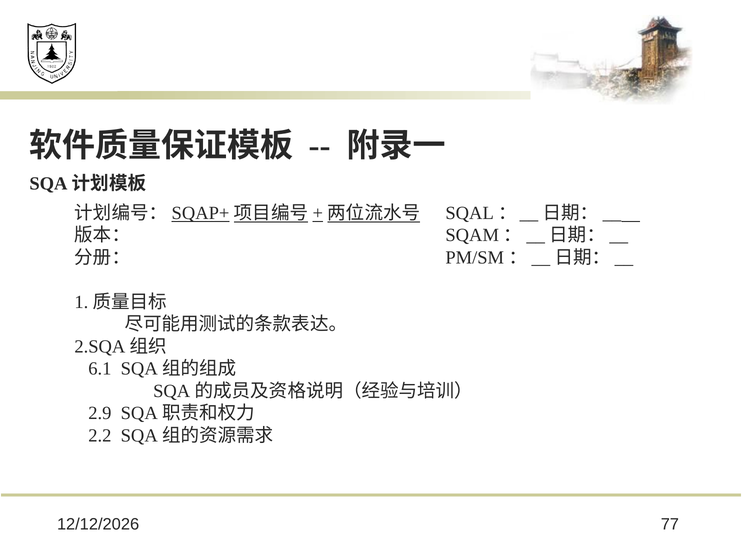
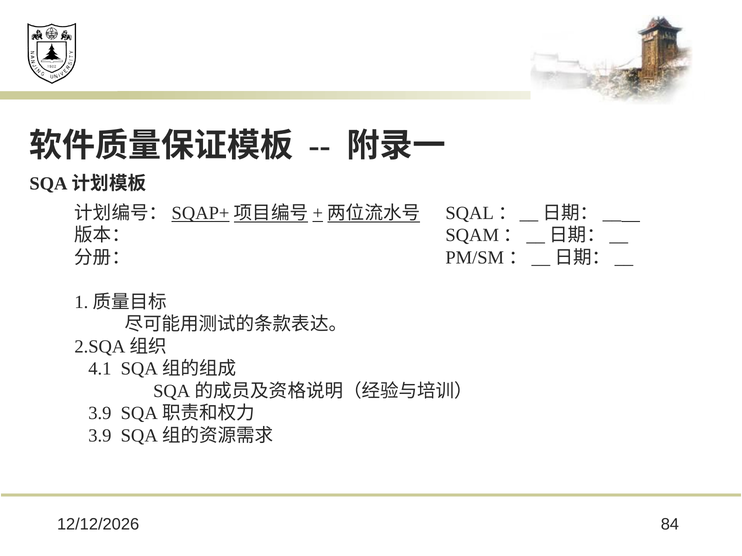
6.1: 6.1 -> 4.1
2.9 at (100, 414): 2.9 -> 3.9
2.2 at (100, 436): 2.2 -> 3.9
77: 77 -> 84
